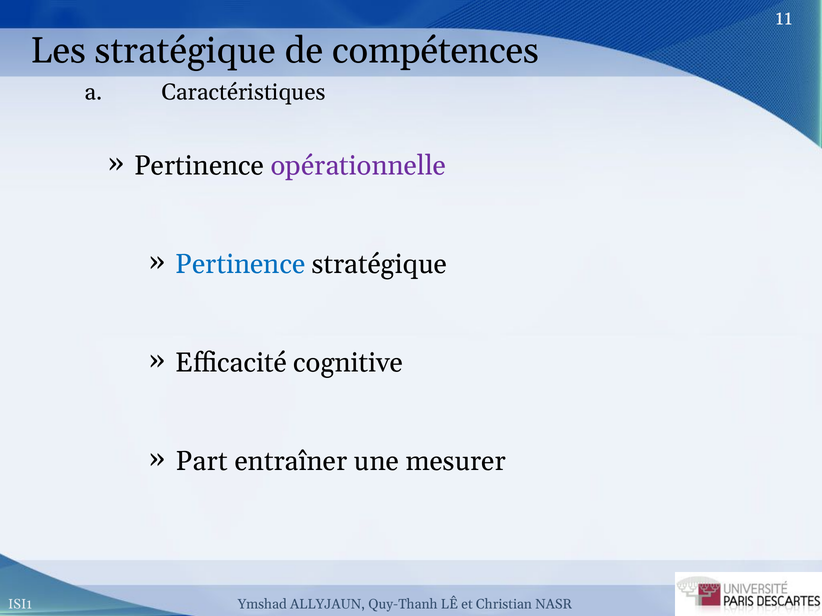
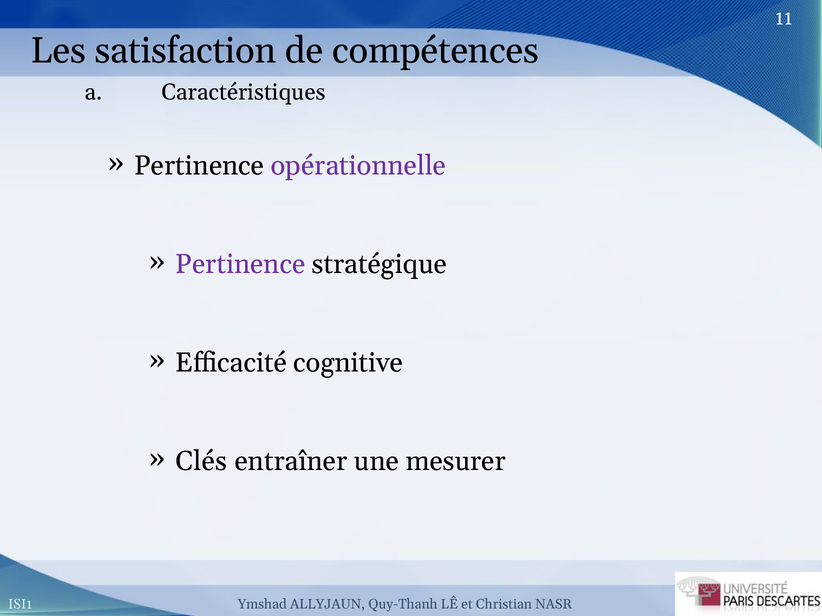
Les stratégique: stratégique -> satisfaction
Pertinence at (240, 264) colour: blue -> purple
Part: Part -> Clés
